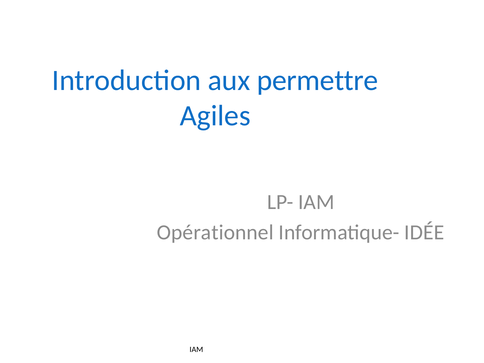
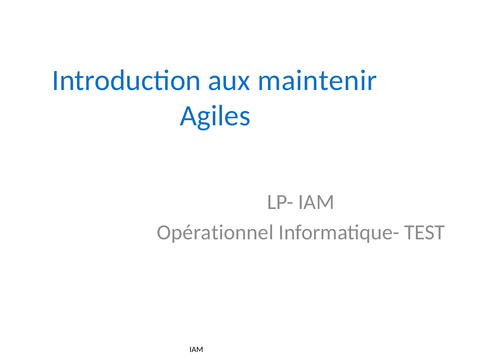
permettre: permettre -> maintenir
IDÉE: IDÉE -> TEST
